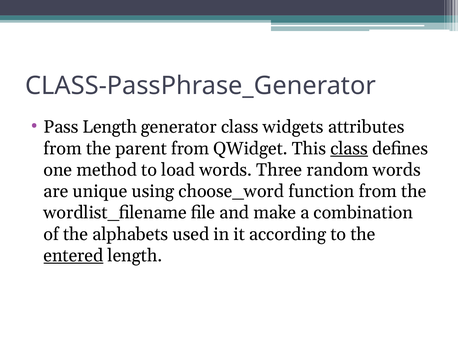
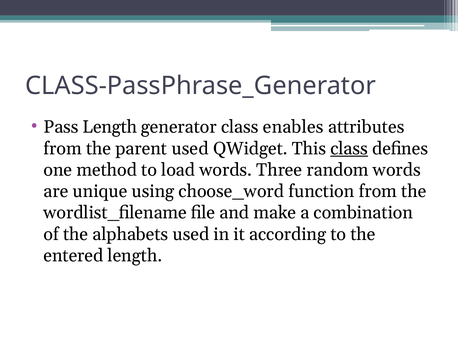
widgets: widgets -> enables
parent from: from -> used
entered underline: present -> none
